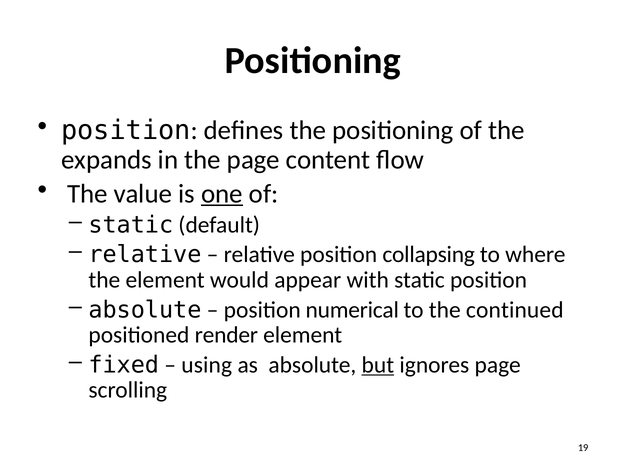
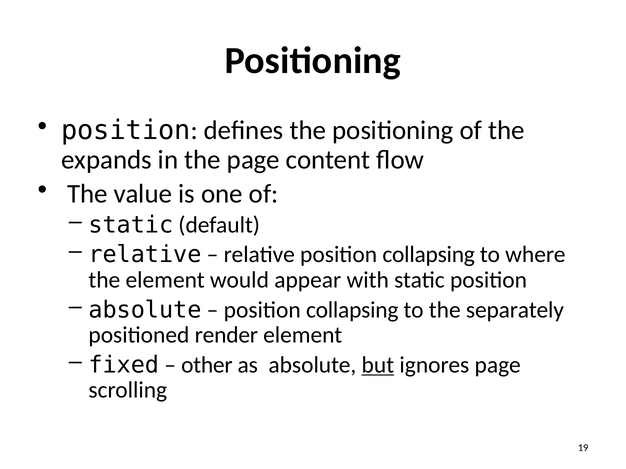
one underline: present -> none
numerical at (352, 310): numerical -> collapsing
continued: continued -> separately
using: using -> other
